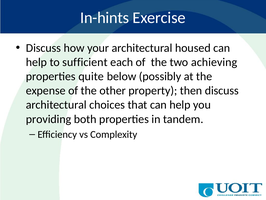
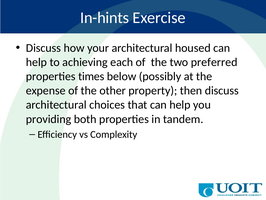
sufficient: sufficient -> achieving
achieving: achieving -> preferred
quite: quite -> times
